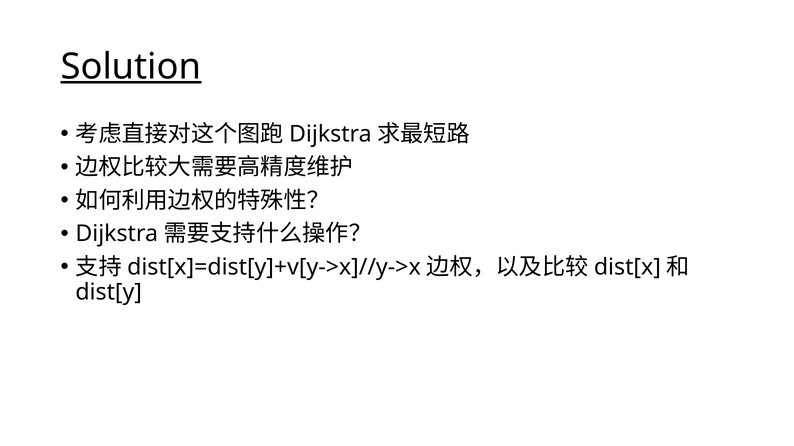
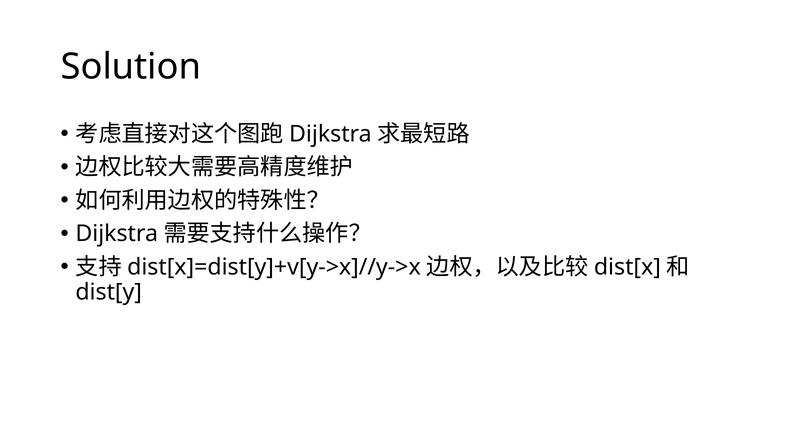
Solution underline: present -> none
